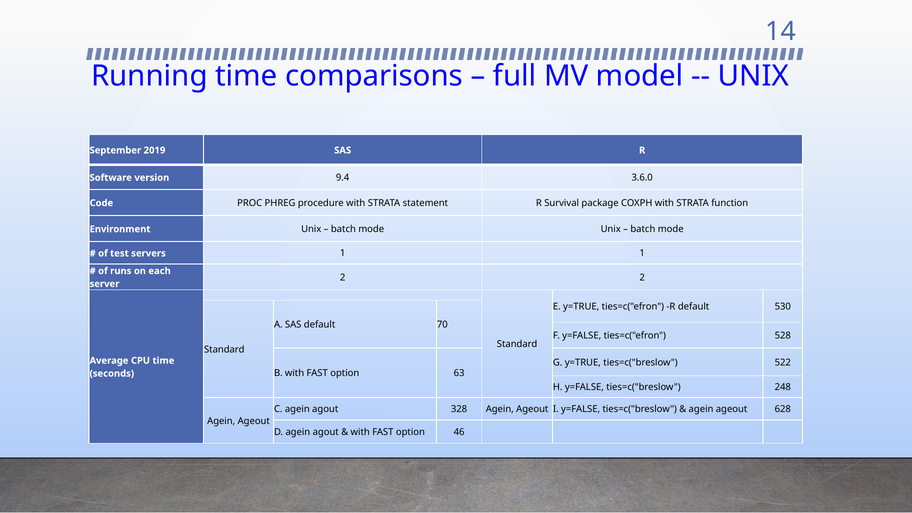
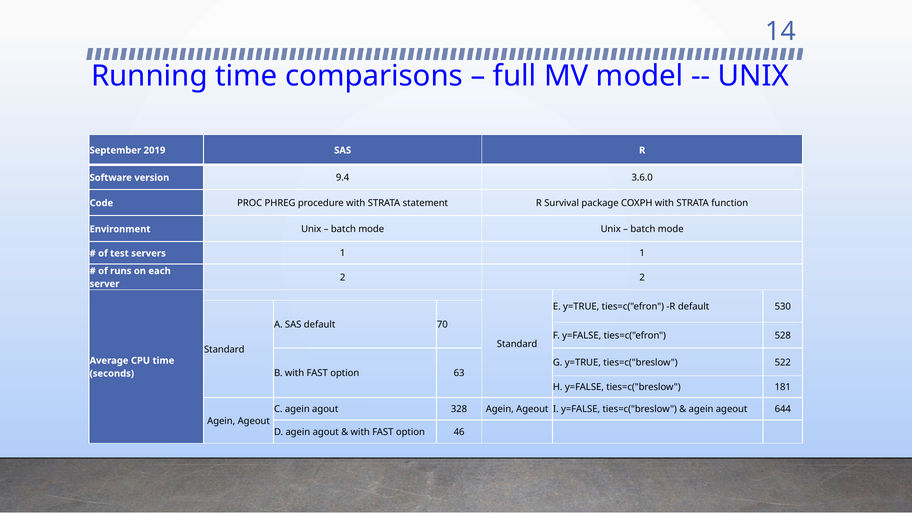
248: 248 -> 181
628: 628 -> 644
